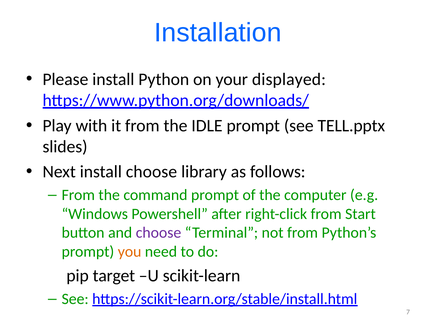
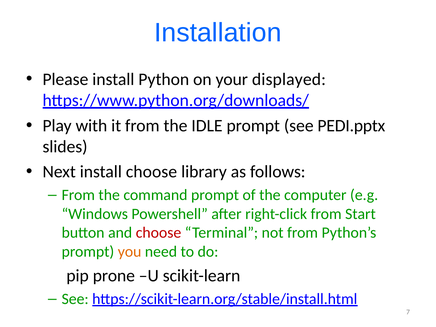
TELL.pptx: TELL.pptx -> PEDI.pptx
choose at (159, 233) colour: purple -> red
target: target -> prone
